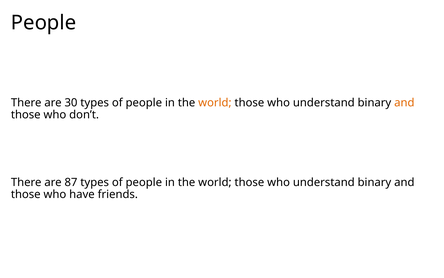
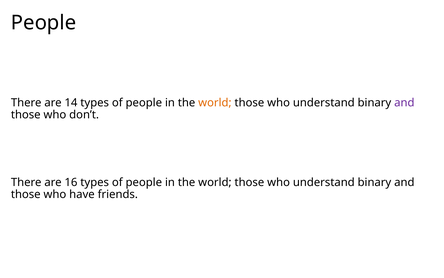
30: 30 -> 14
and at (404, 102) colour: orange -> purple
87: 87 -> 16
